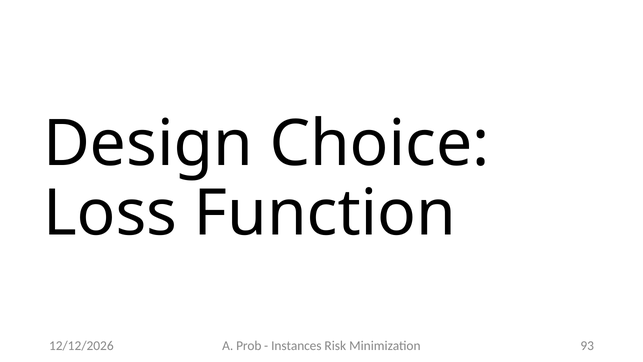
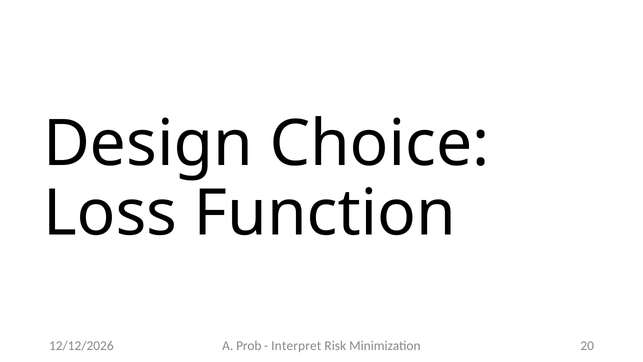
Instances: Instances -> Interpret
93: 93 -> 20
